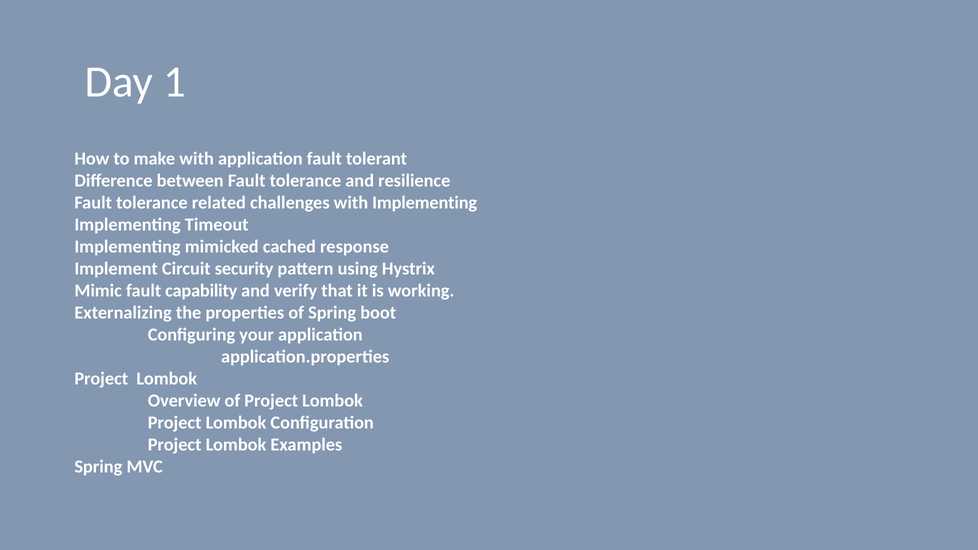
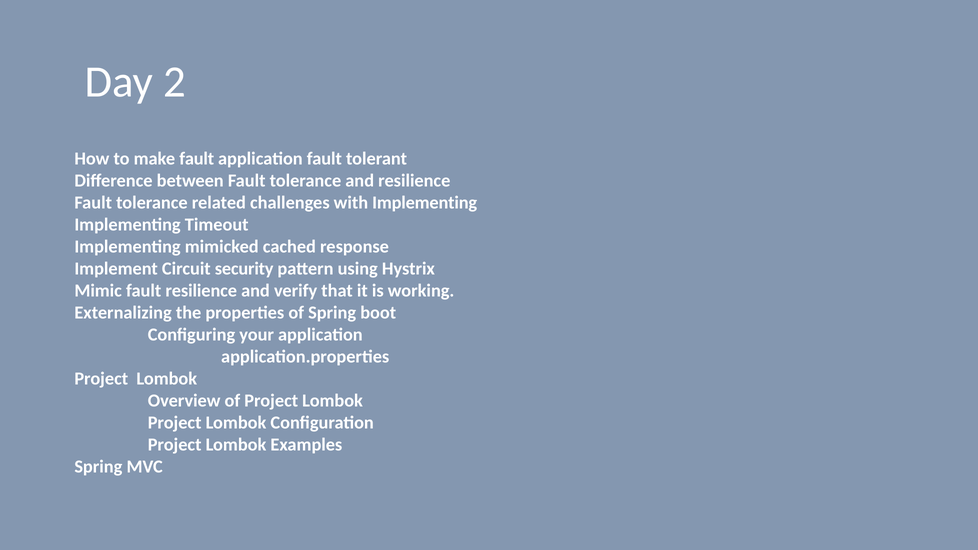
1: 1 -> 2
make with: with -> fault
fault capability: capability -> resilience
